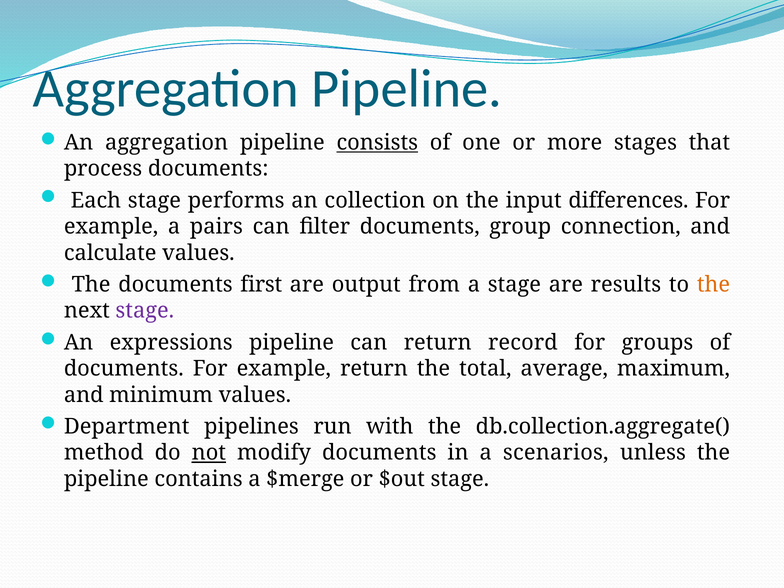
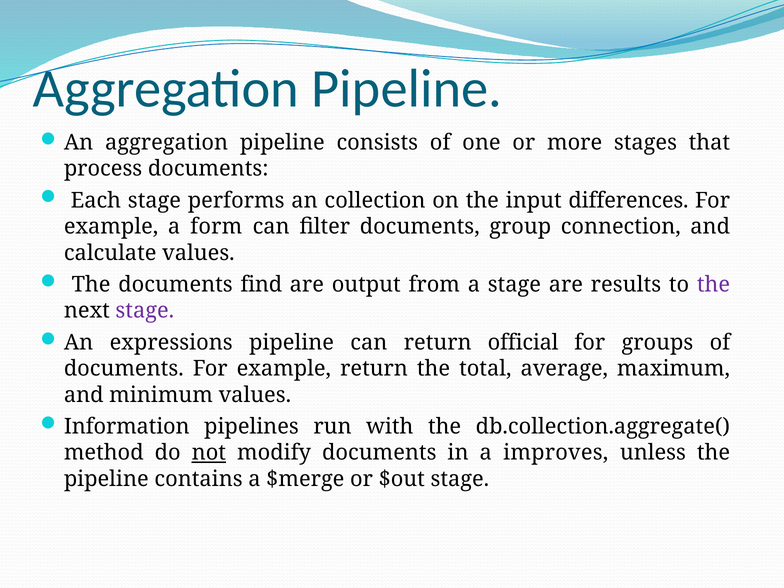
consists underline: present -> none
pairs: pairs -> form
first: first -> find
the at (713, 285) colour: orange -> purple
record: record -> official
Department: Department -> Information
scenarios: scenarios -> improves
